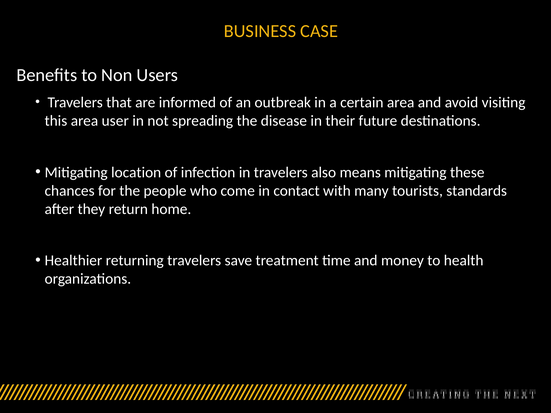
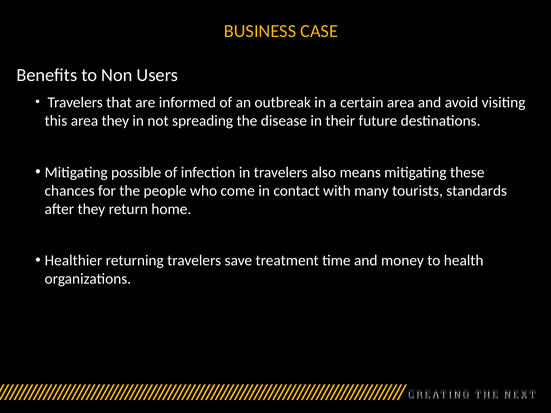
area user: user -> they
location: location -> possible
